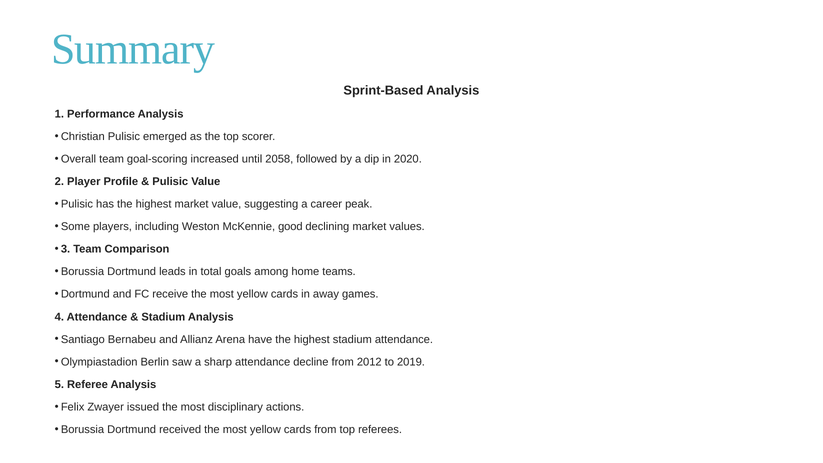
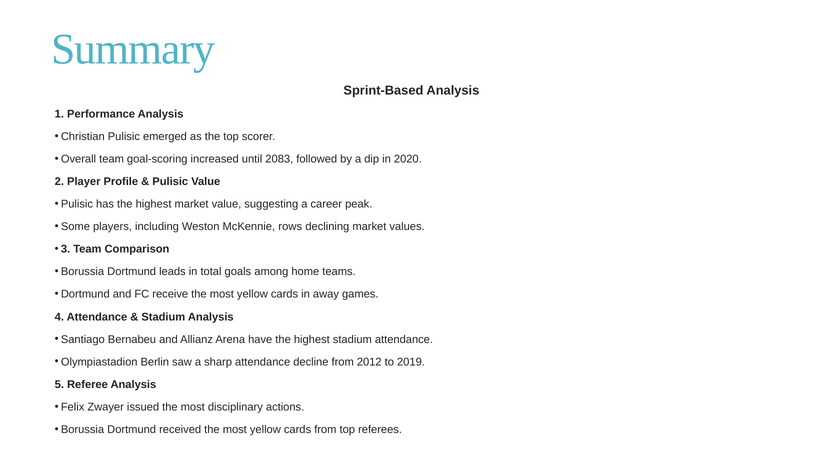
2058: 2058 -> 2083
good: good -> rows
